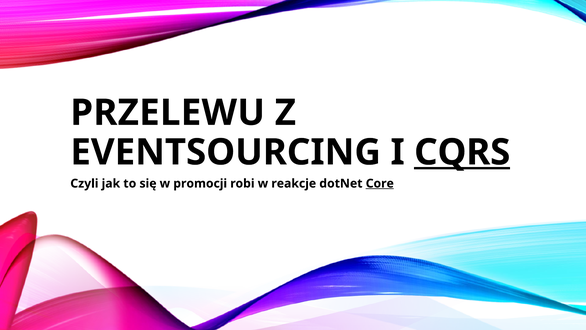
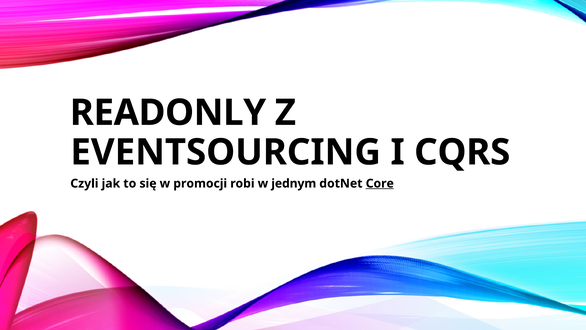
PRZELEWU: PRZELEWU -> READONLY
CQRS underline: present -> none
reakcje: reakcje -> jednym
